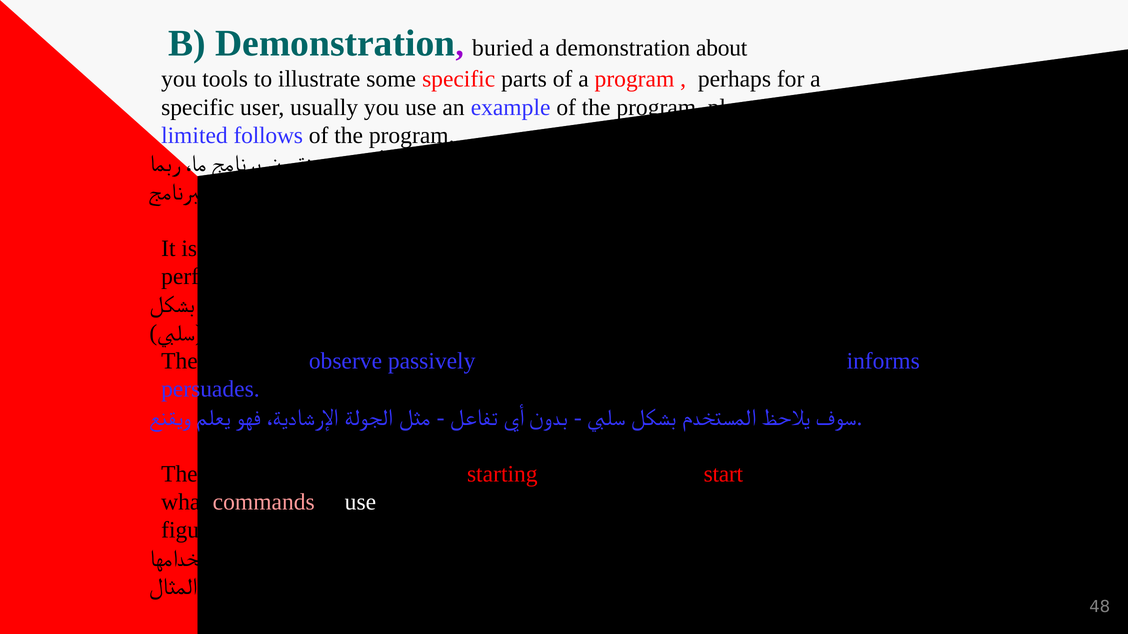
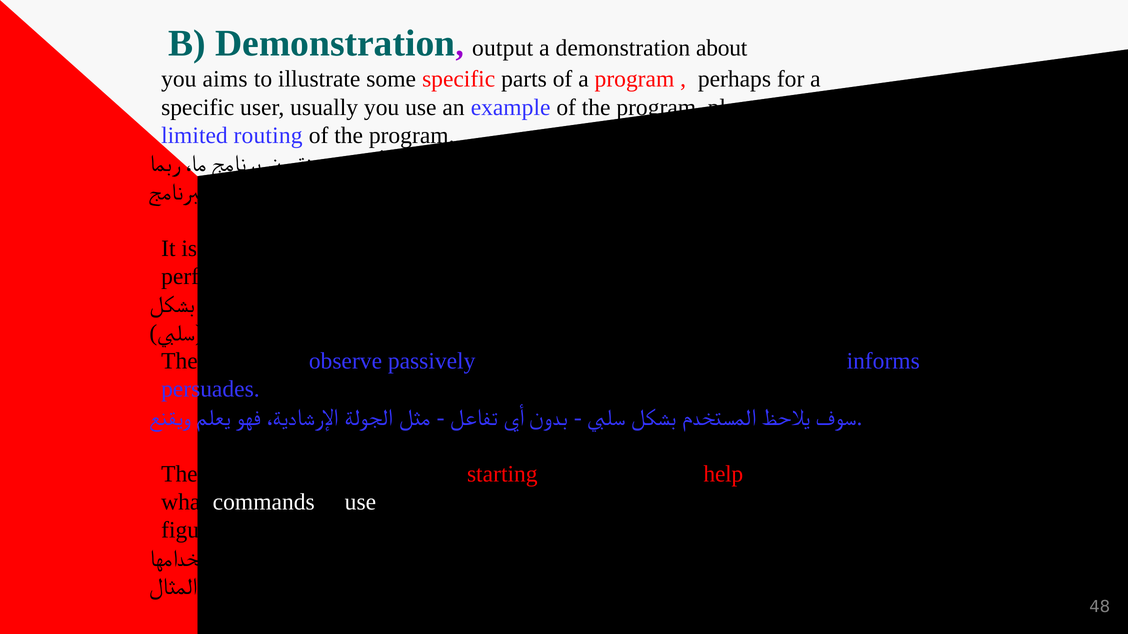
buried: buried -> output
tools: tools -> aims
follows: follows -> routing
start: start -> help
commands colour: pink -> white
